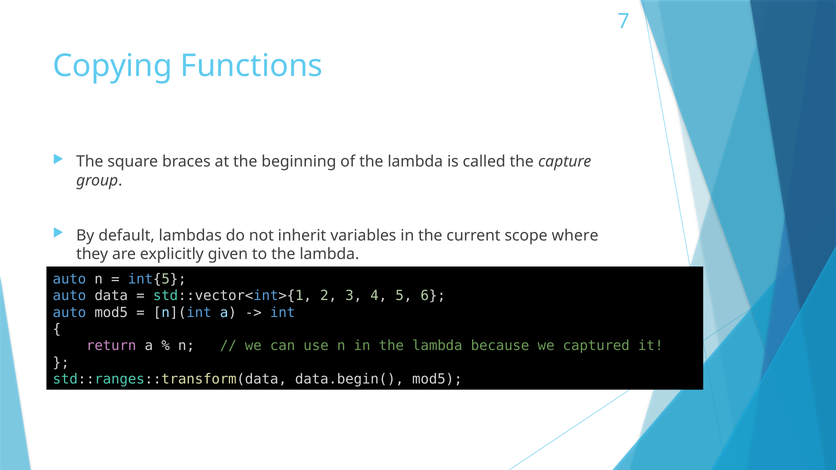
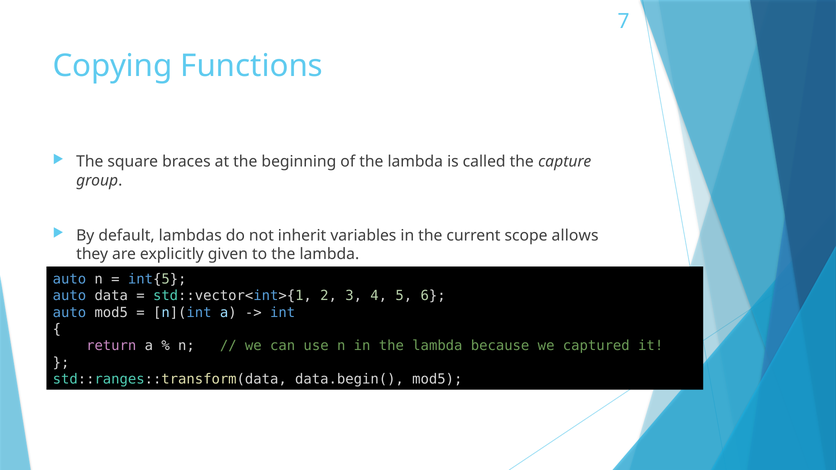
where: where -> allows
